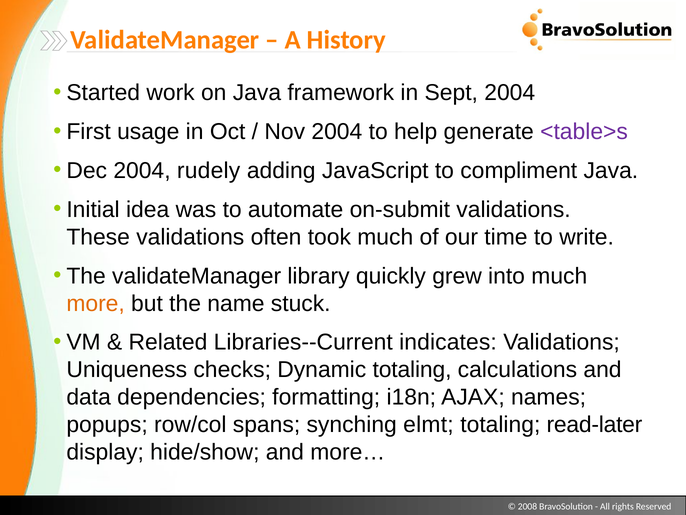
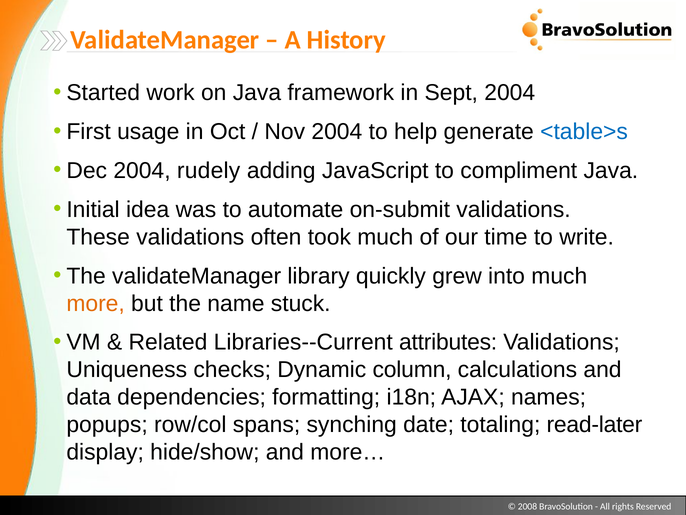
<table>s colour: purple -> blue
indicates: indicates -> attributes
Dynamic totaling: totaling -> column
elmt: elmt -> date
